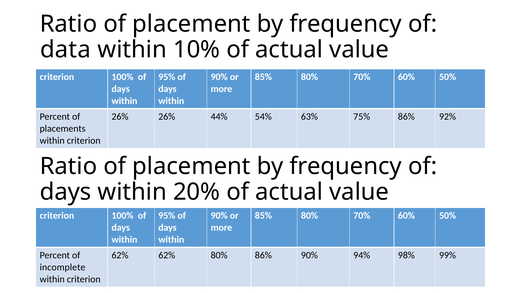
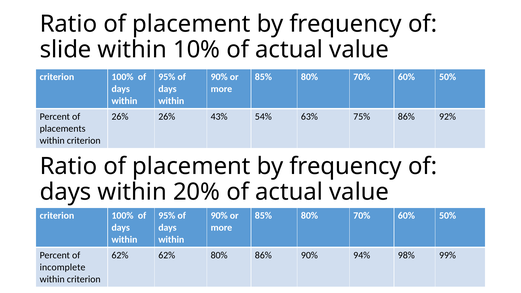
data: data -> slide
44%: 44% -> 43%
